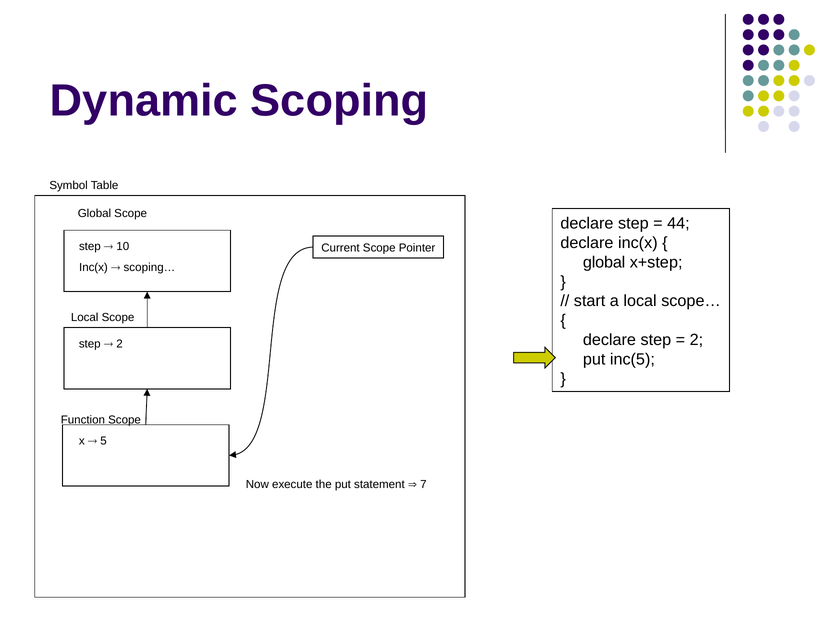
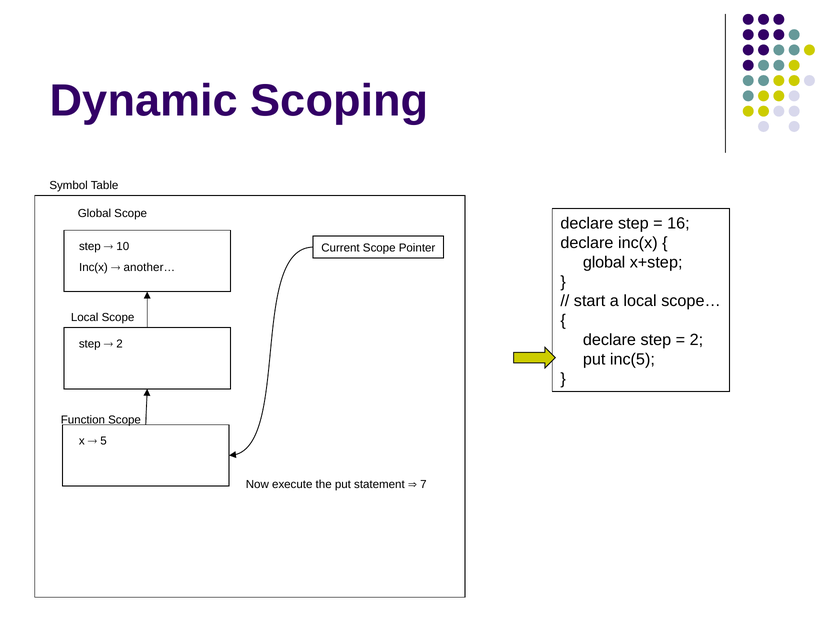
44: 44 -> 16
scoping…: scoping… -> another…
